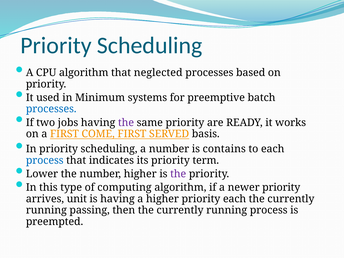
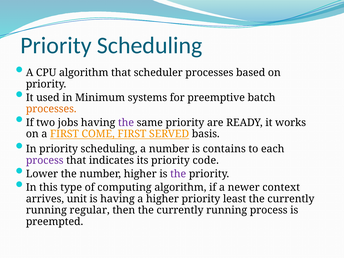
neglected: neglected -> scheduler
processes at (51, 109) colour: blue -> orange
process at (45, 160) colour: blue -> purple
term: term -> code
newer priority: priority -> context
priority each: each -> least
passing: passing -> regular
